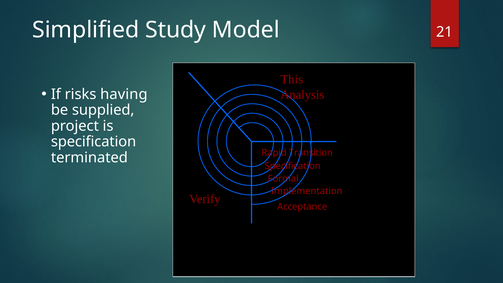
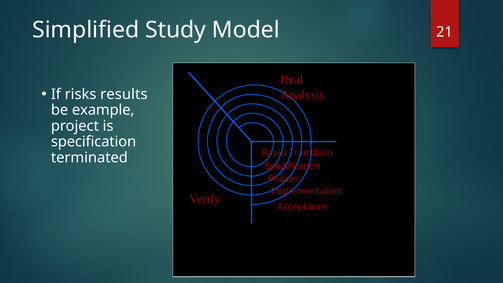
This: This -> Real
having: having -> results
supplied: supplied -> example
Formal: Formal -> Phases
